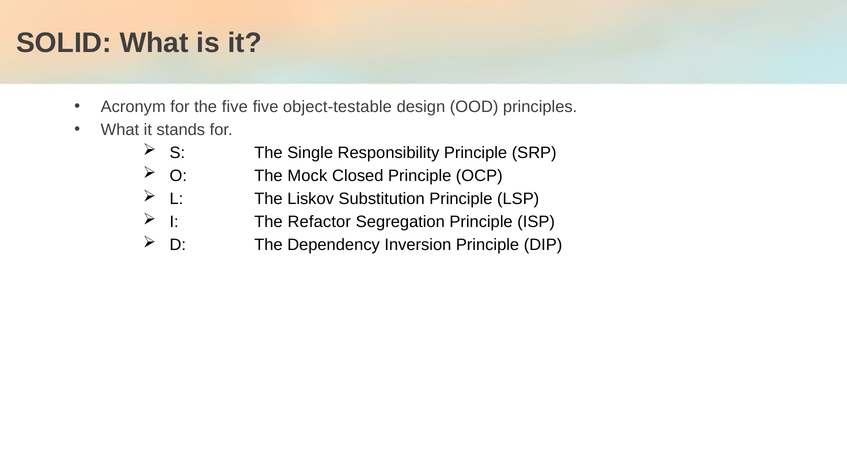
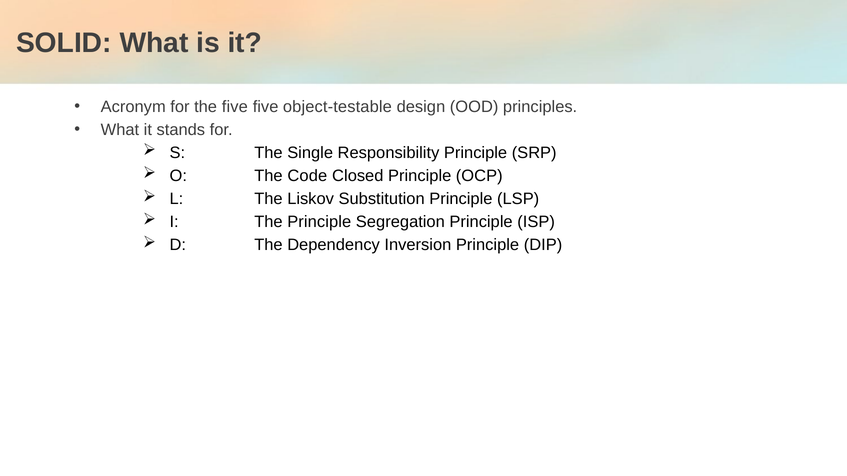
Mock: Mock -> Code
The Refactor: Refactor -> Principle
